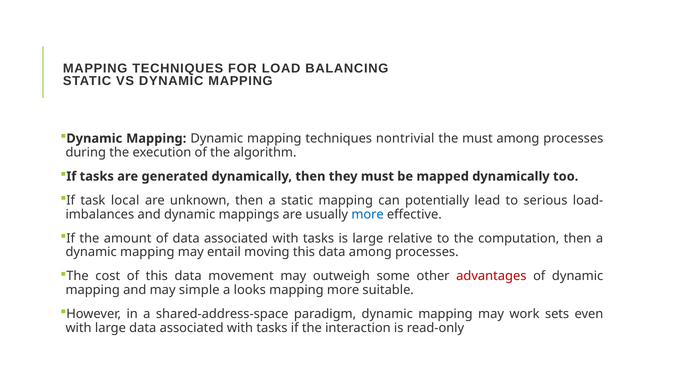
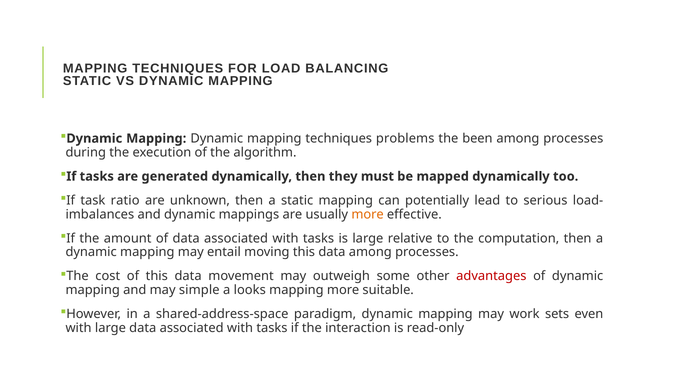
nontrivial: nontrivial -> problems
the must: must -> been
local: local -> ratio
more at (368, 214) colour: blue -> orange
